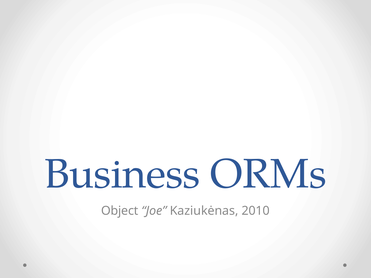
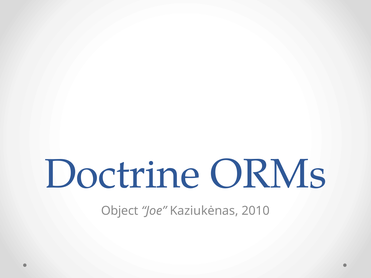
Business: Business -> Doctrine
